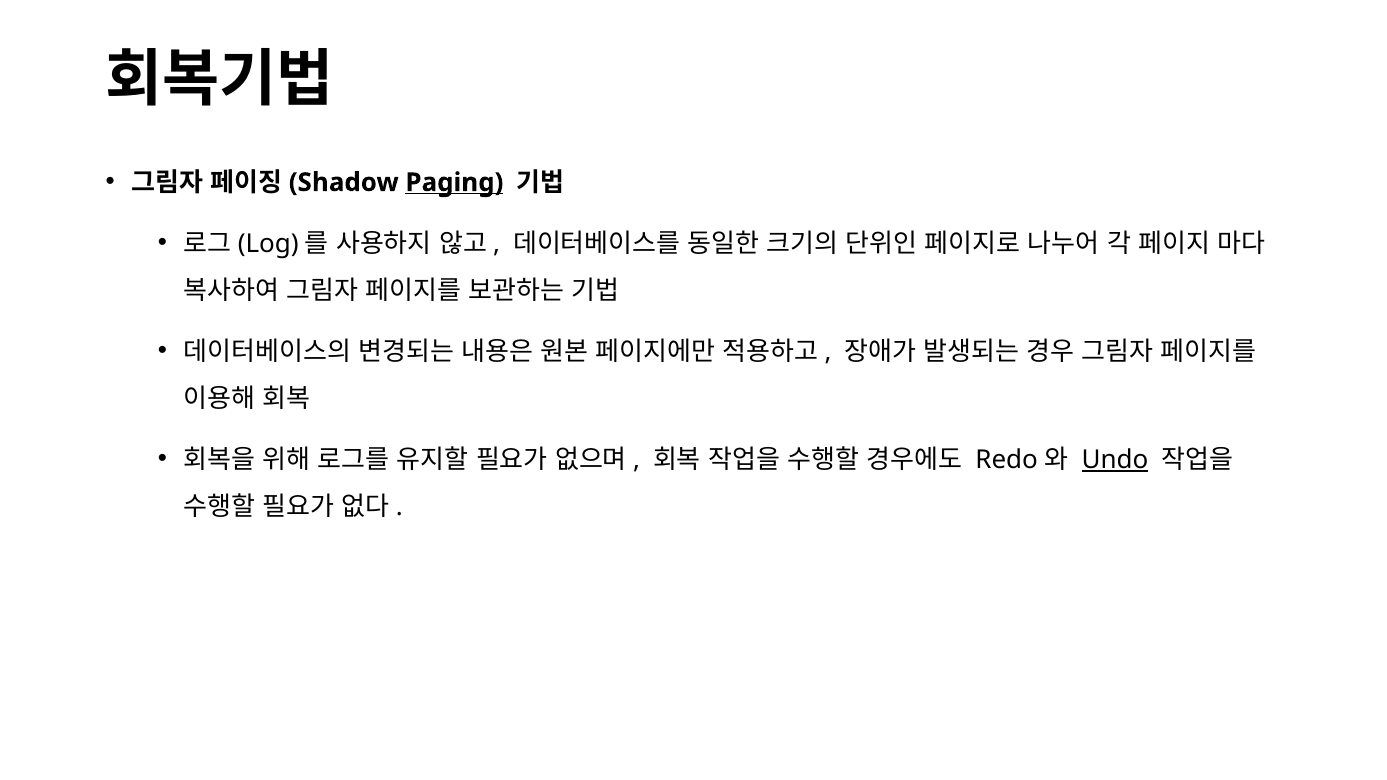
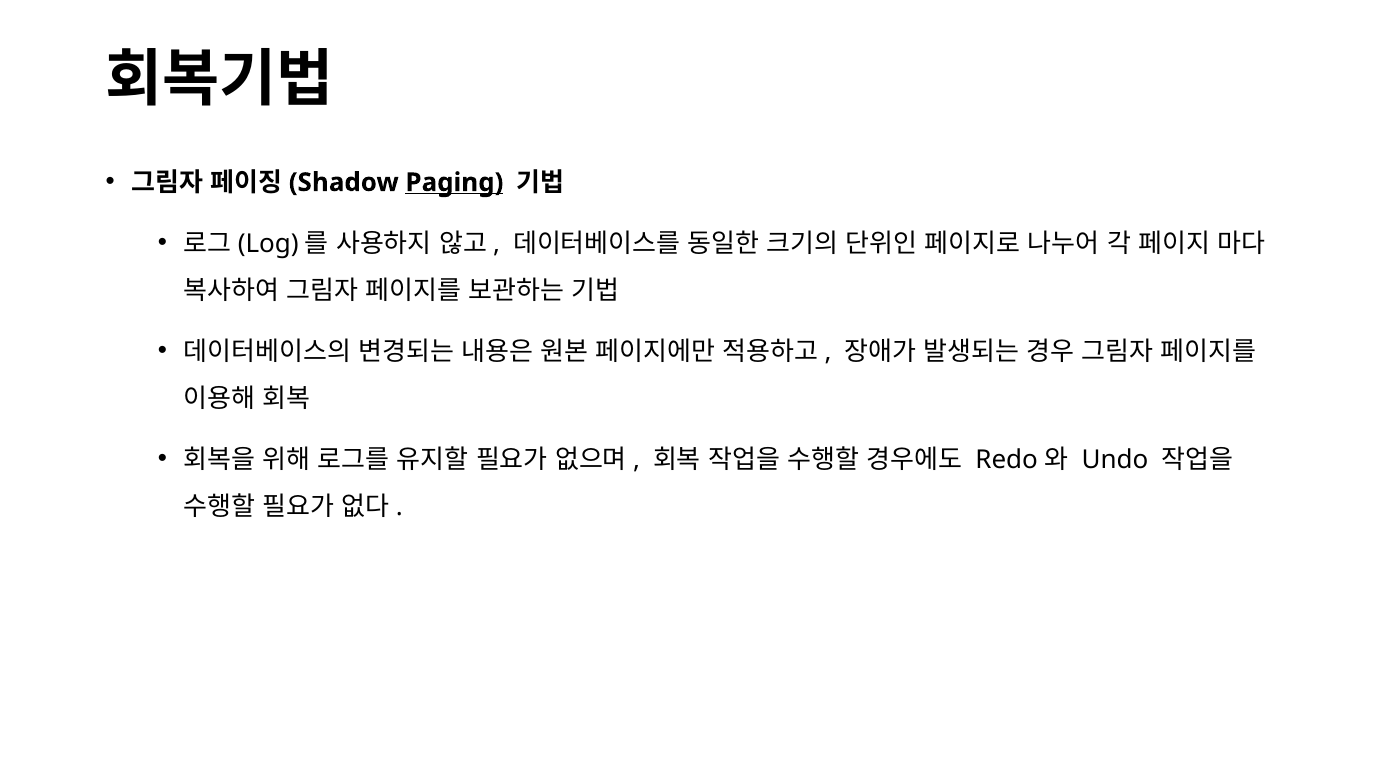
Undo underline: present -> none
